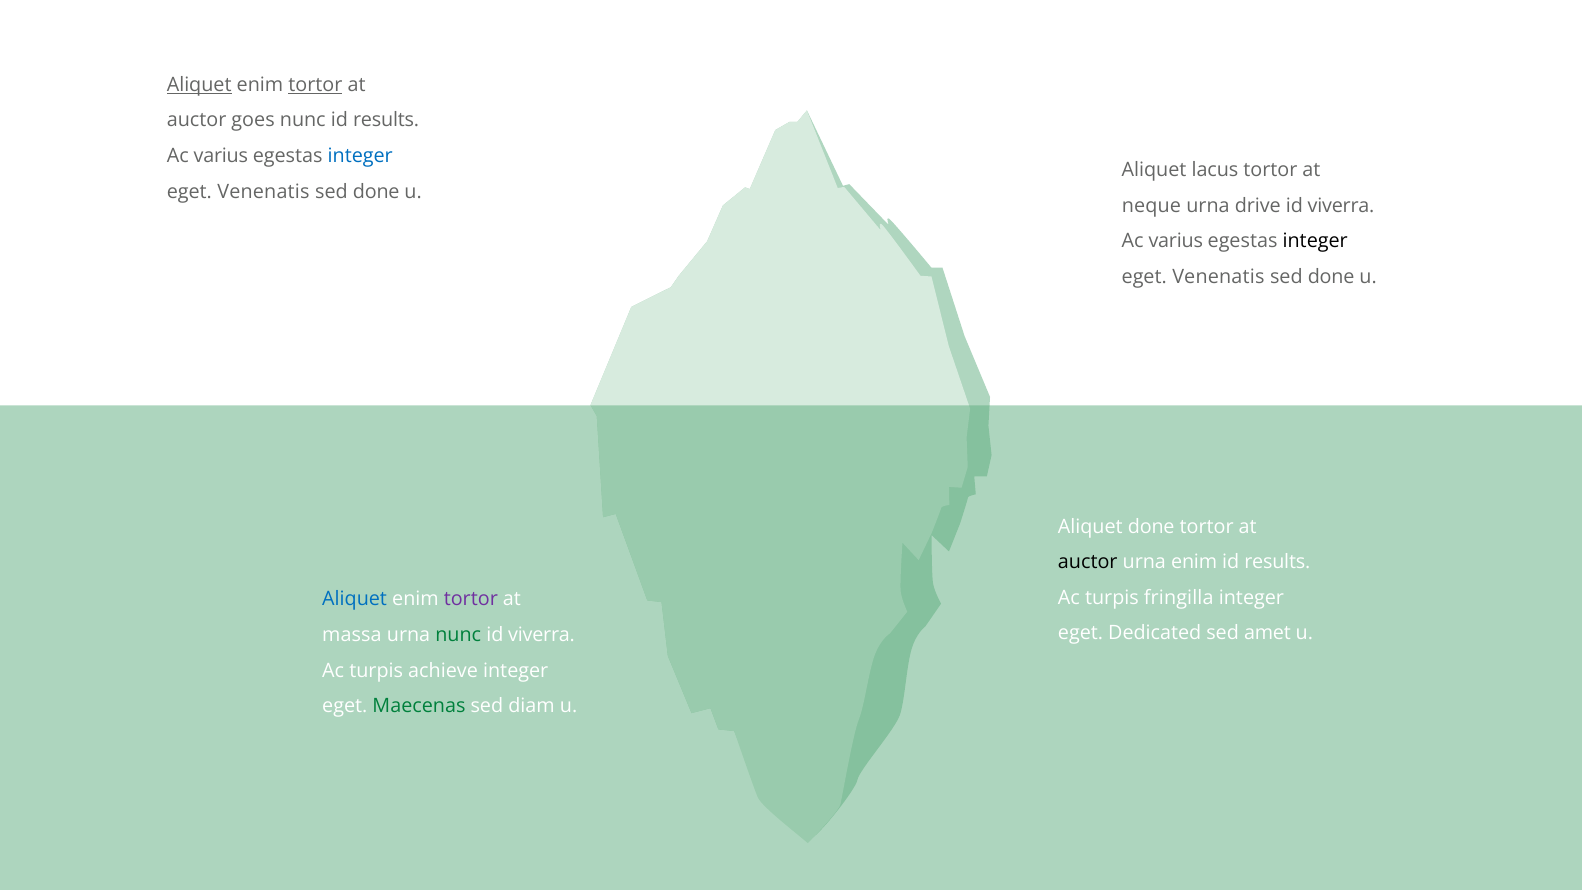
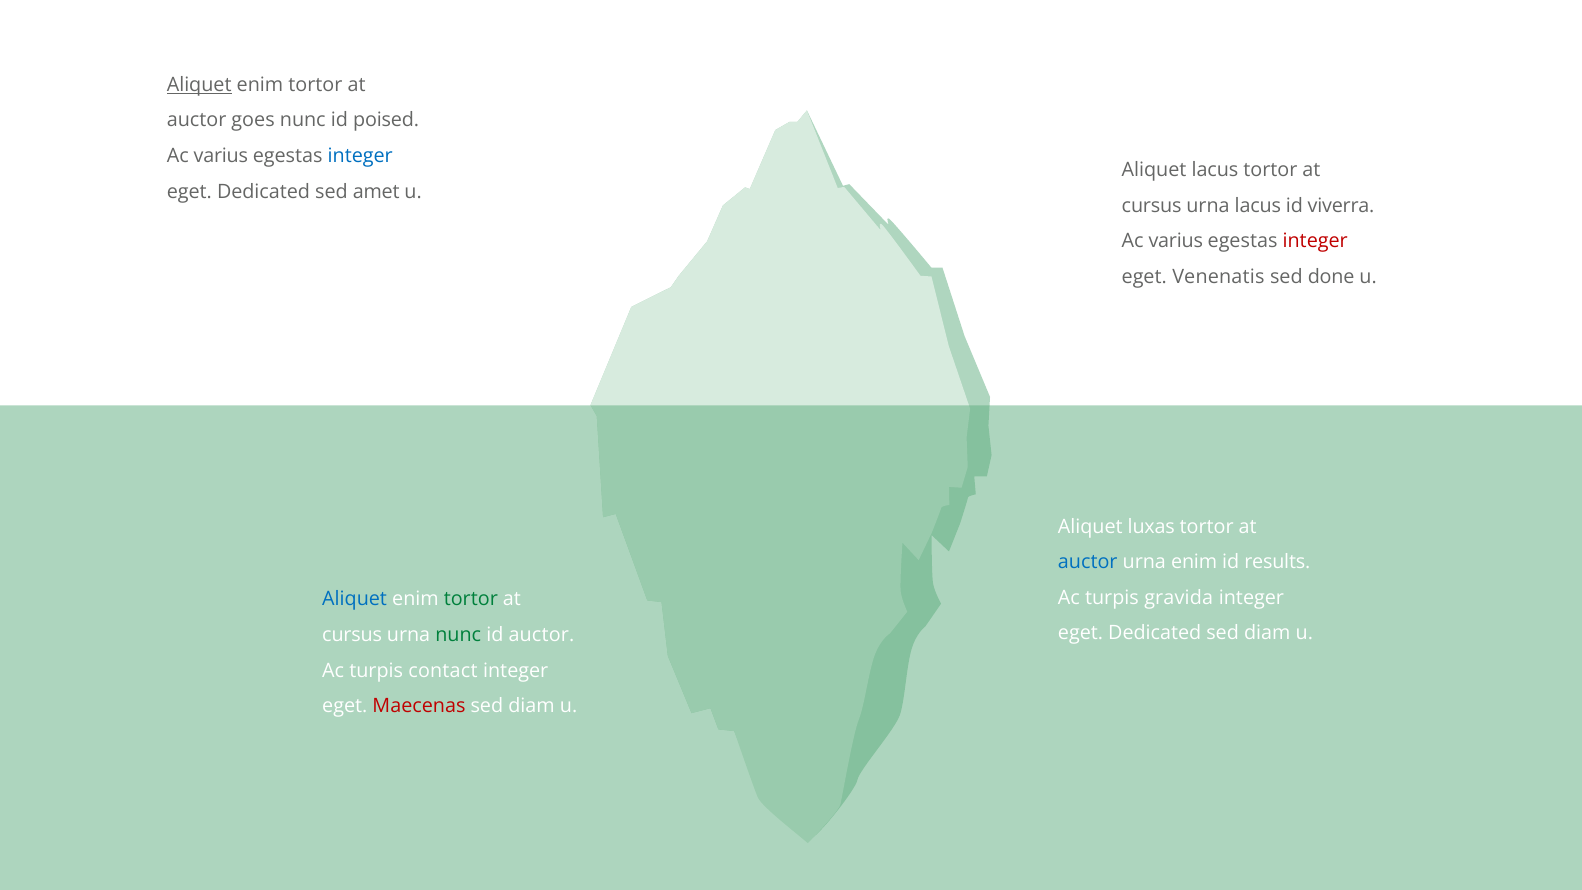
tortor at (315, 85) underline: present -> none
nunc id results: results -> poised
Venenatis at (263, 192): Venenatis -> Dedicated
done at (376, 192): done -> amet
neque at (1151, 206): neque -> cursus
urna drive: drive -> lacus
integer at (1315, 241) colour: black -> red
Aliquet done: done -> luxas
auctor at (1088, 562) colour: black -> blue
fringilla: fringilla -> gravida
tortor at (471, 599) colour: purple -> green
amet at (1267, 633): amet -> diam
massa at (352, 635): massa -> cursus
viverra at (542, 635): viverra -> auctor
achieve: achieve -> contact
Maecenas colour: green -> red
